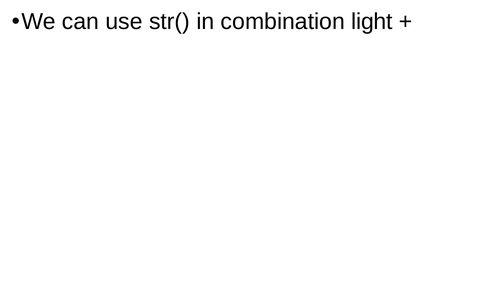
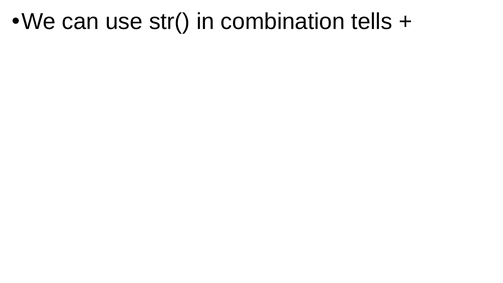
light: light -> tells
